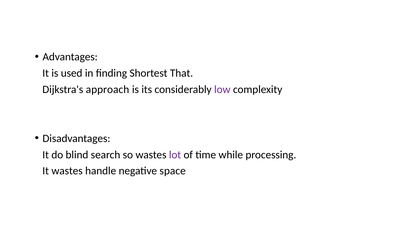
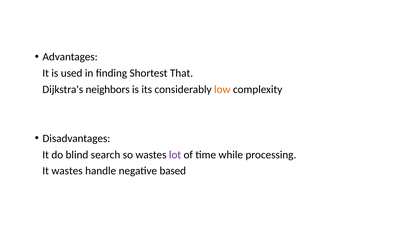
approach: approach -> neighbors
low colour: purple -> orange
space: space -> based
